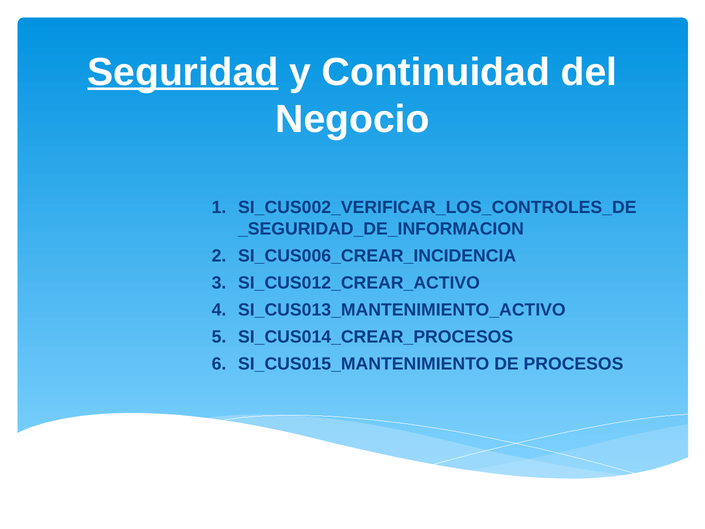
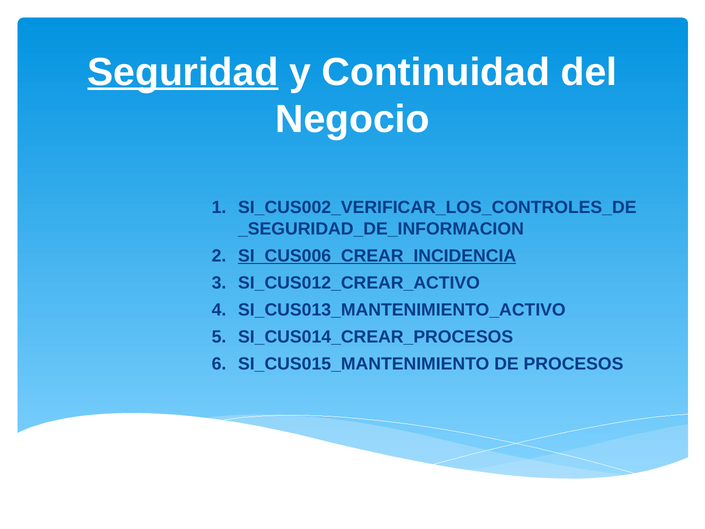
SI_CUS006_CREAR_INCIDENCIA underline: none -> present
